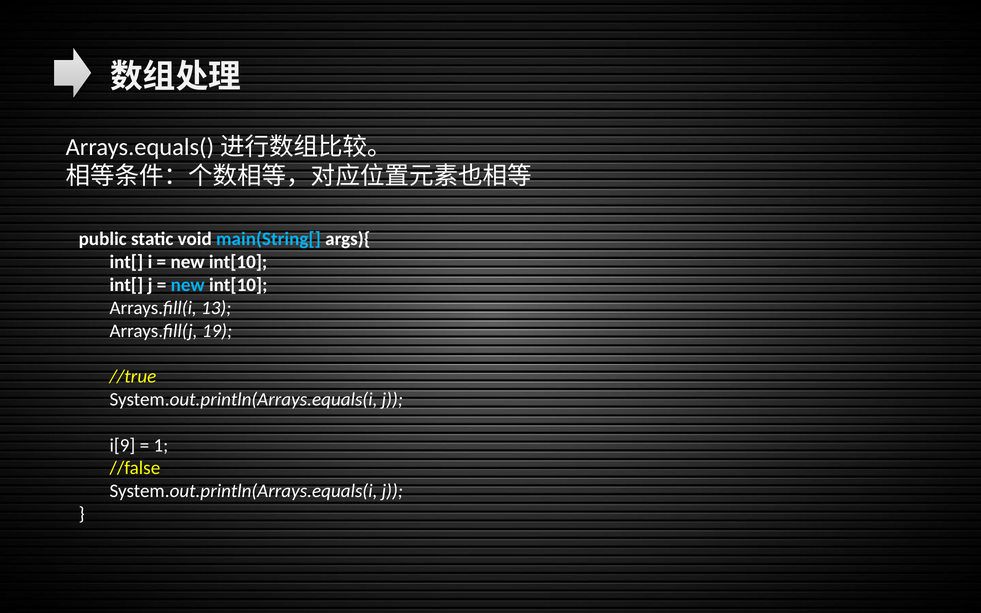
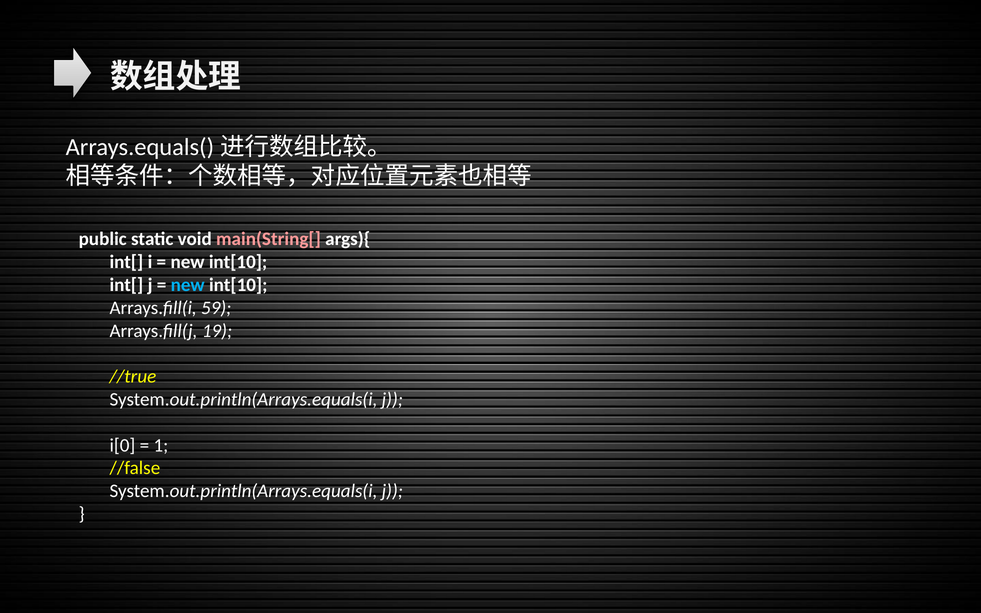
main(String[ colour: light blue -> pink
13: 13 -> 59
i[9: i[9 -> i[0
